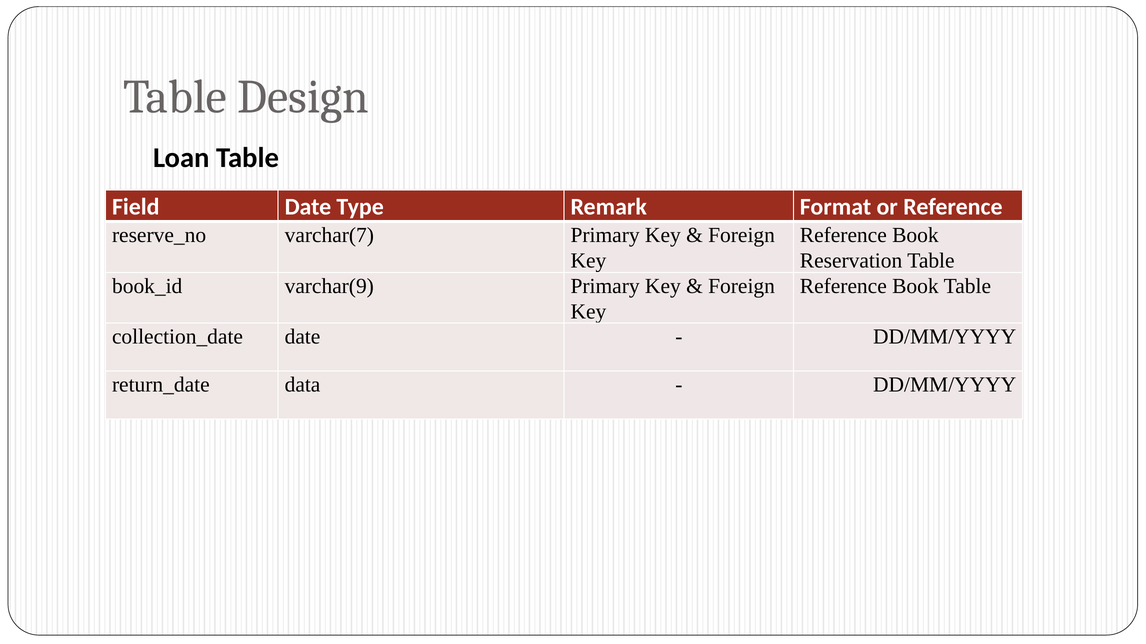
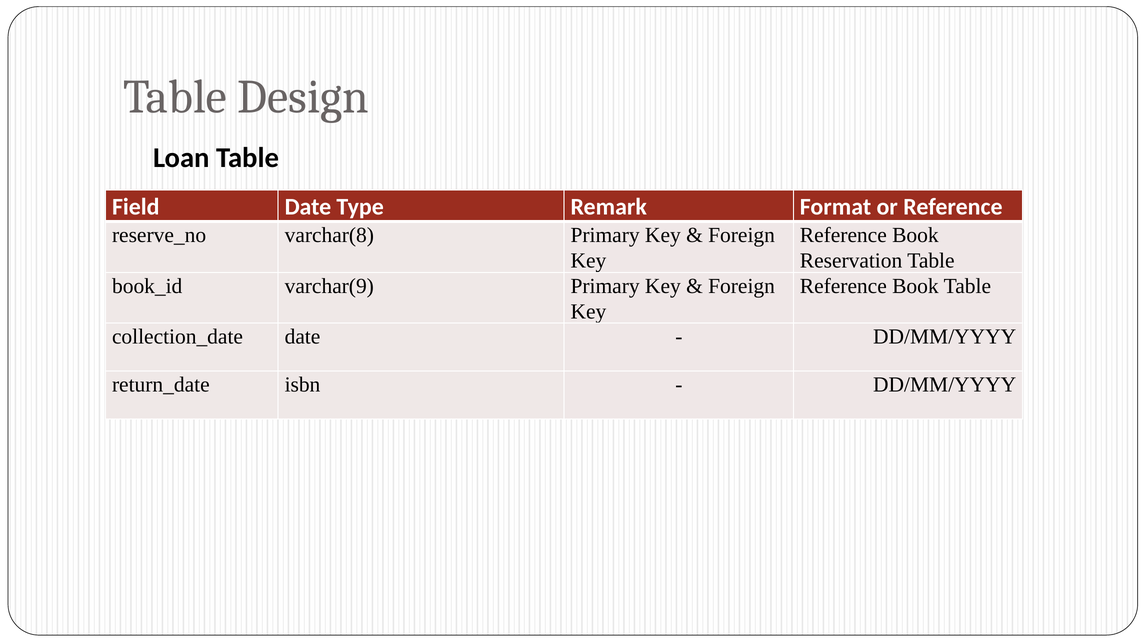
varchar(7: varchar(7 -> varchar(8
data: data -> isbn
